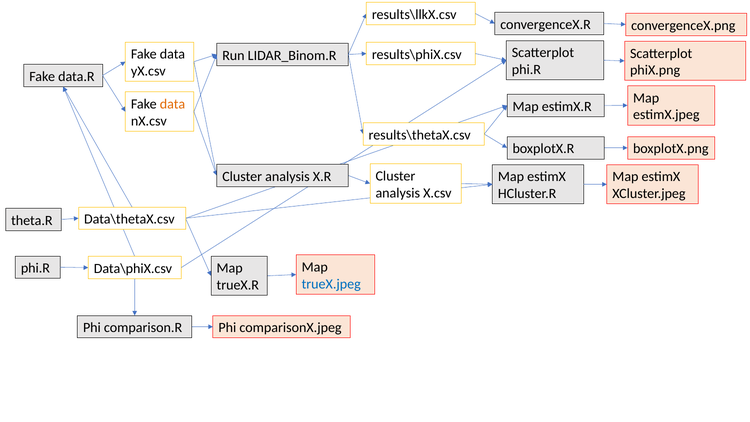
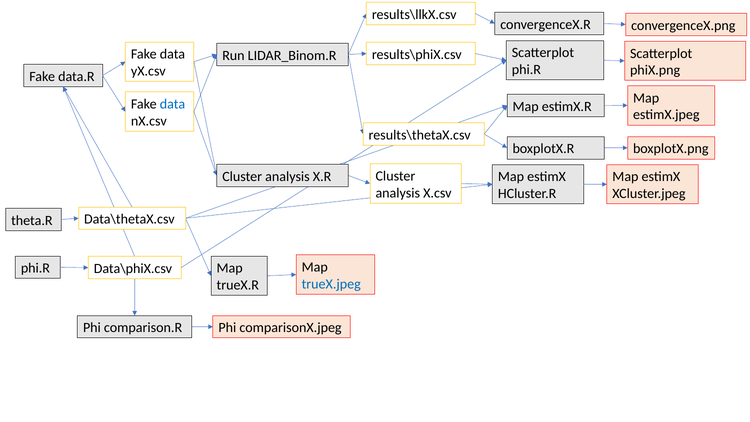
data at (172, 104) colour: orange -> blue
